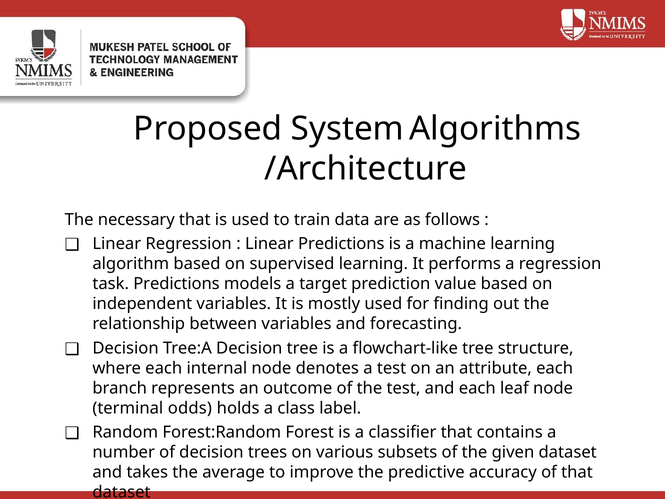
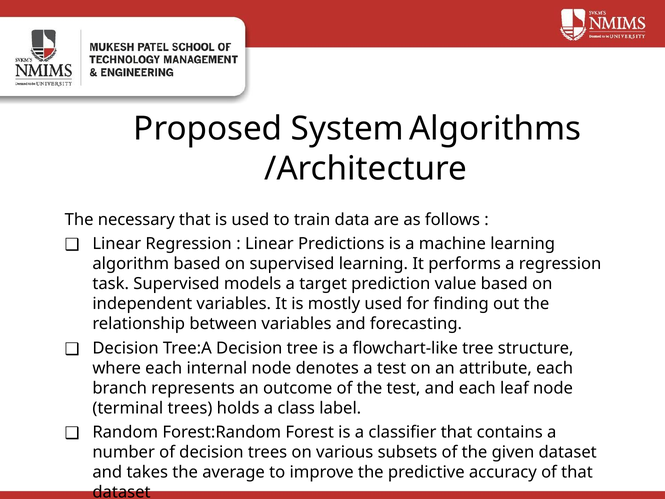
task Predictions: Predictions -> Supervised
terminal odds: odds -> trees
